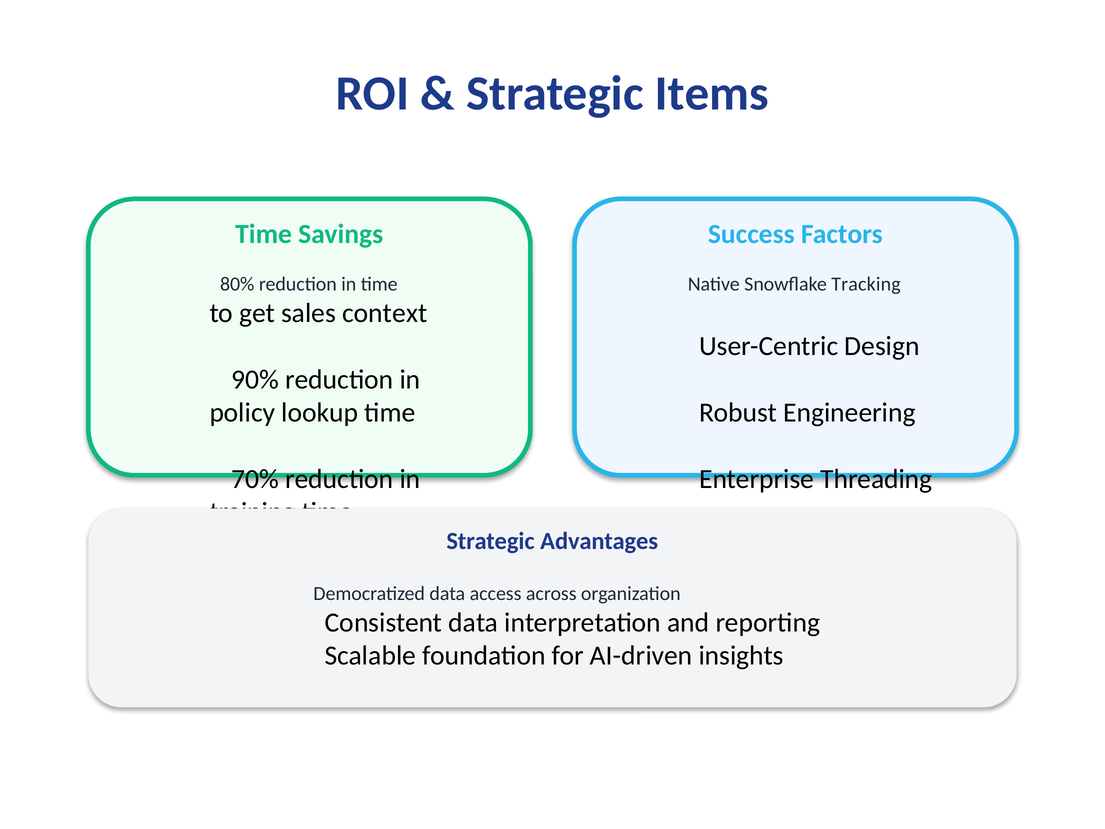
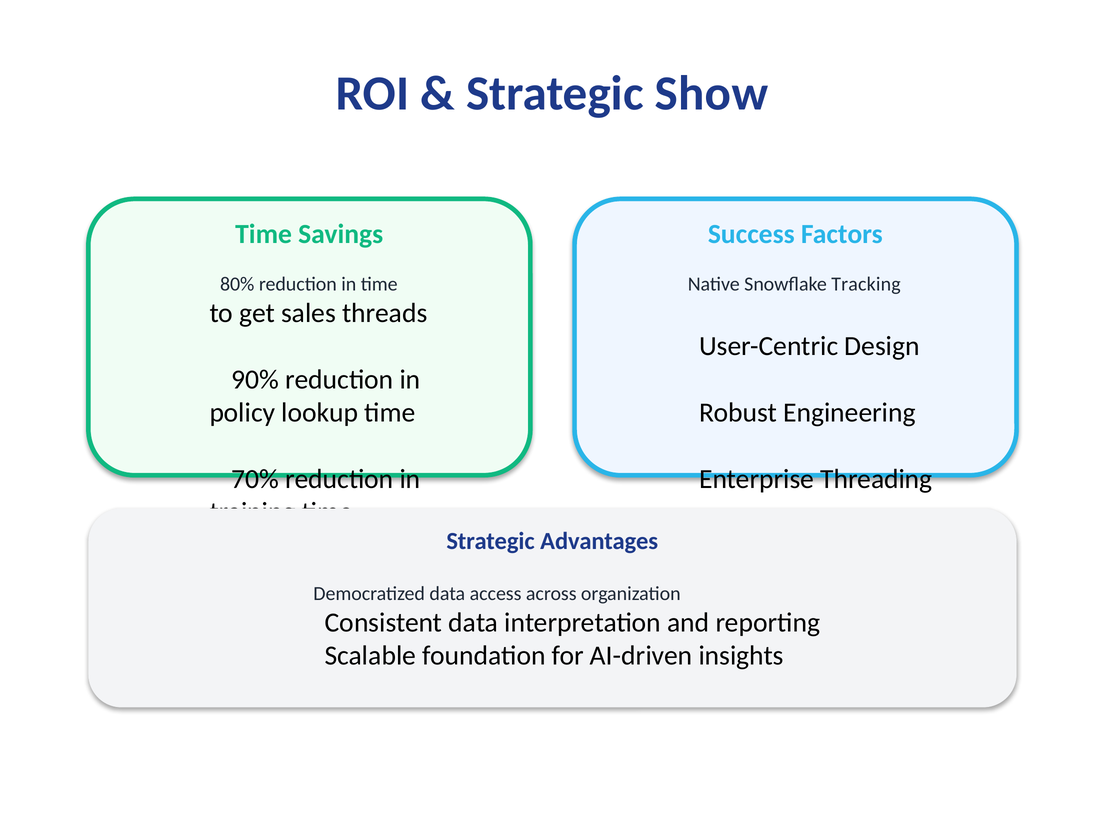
Items: Items -> Show
context: context -> threads
